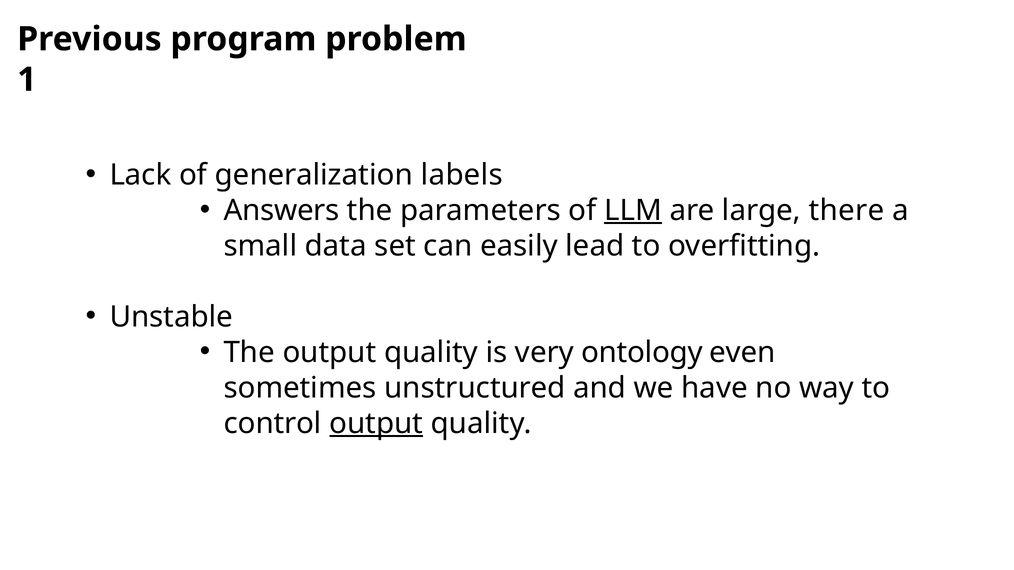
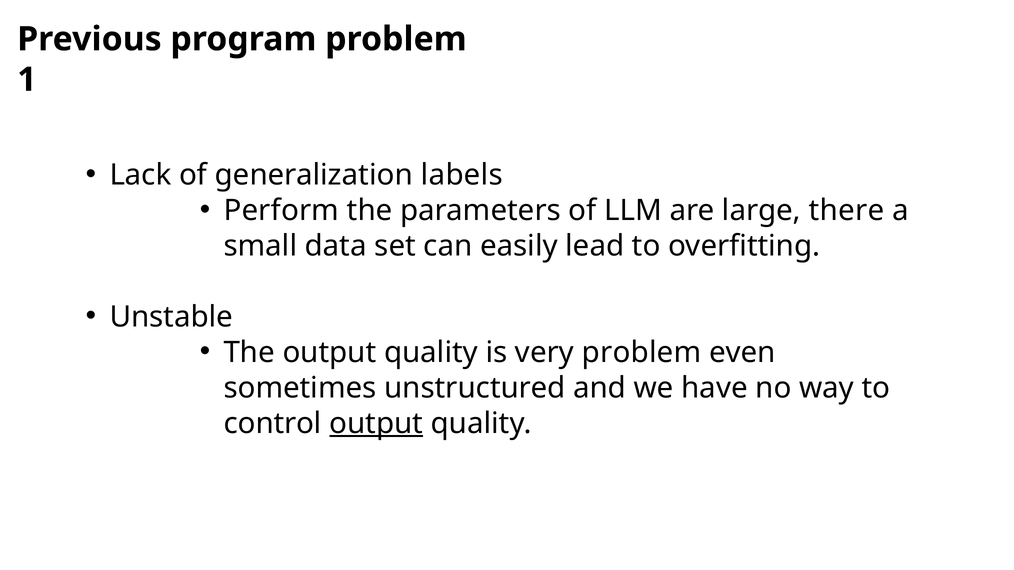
Answers: Answers -> Perform
LLM underline: present -> none
very ontology: ontology -> problem
